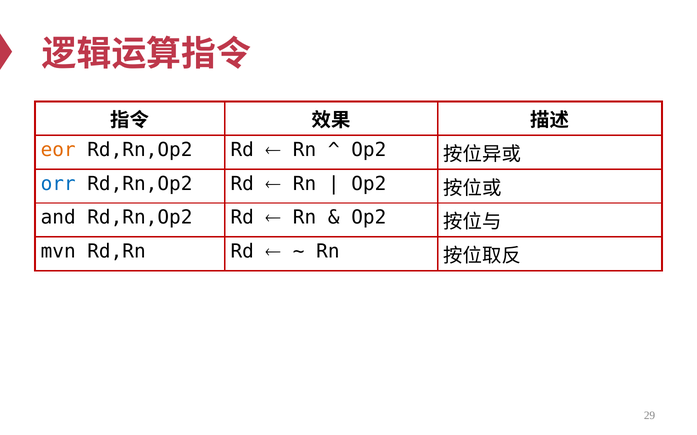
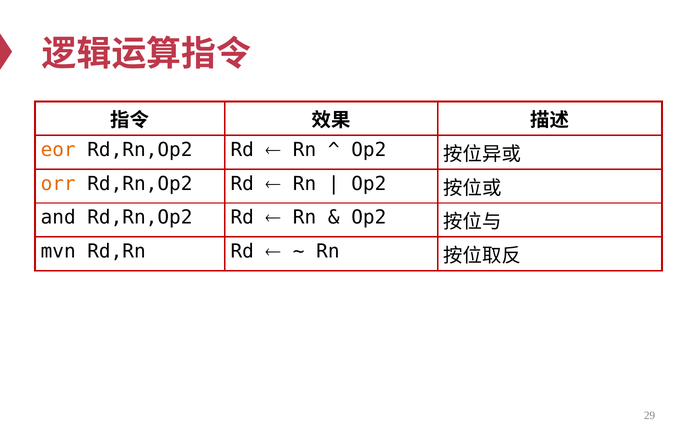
orr colour: blue -> orange
